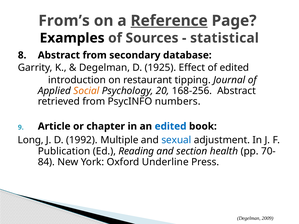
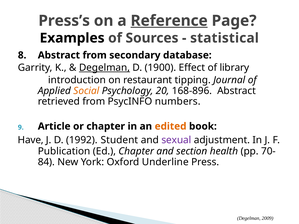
From’s: From’s -> Press’s
Degelman at (104, 68) underline: none -> present
1925: 1925 -> 1900
of edited: edited -> library
168-256: 168-256 -> 168-896
edited at (171, 126) colour: blue -> orange
Long: Long -> Have
Multiple: Multiple -> Student
sexual colour: blue -> purple
Ed Reading: Reading -> Chapter
